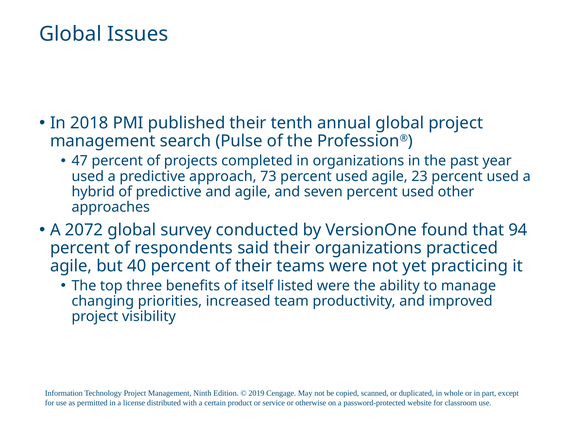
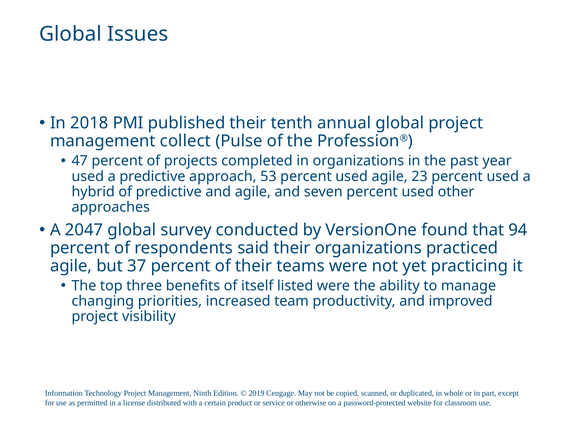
search: search -> collect
73: 73 -> 53
2072: 2072 -> 2047
40: 40 -> 37
